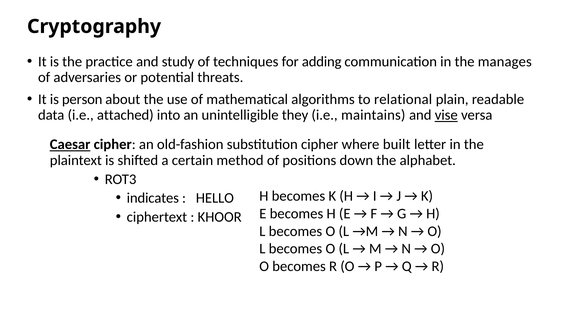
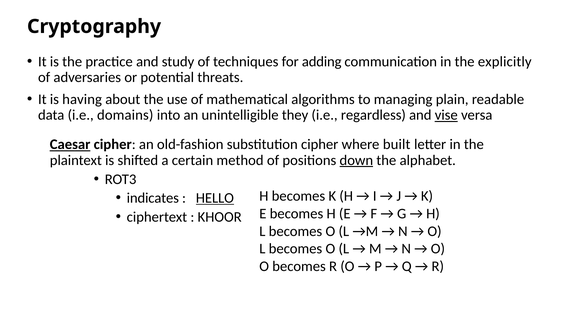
manages: manages -> explicitly
person: person -> having
relational: relational -> managing
attached: attached -> domains
maintains: maintains -> regardless
down underline: none -> present
HELLO underline: none -> present
